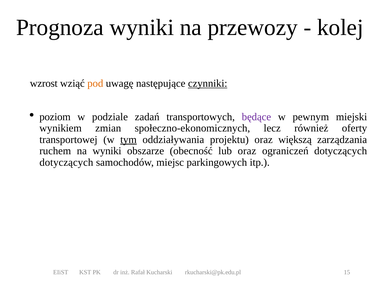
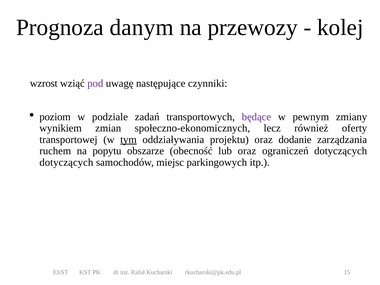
Prognoza wyniki: wyniki -> danym
pod colour: orange -> purple
czynniki underline: present -> none
miejski: miejski -> zmiany
większą: większą -> dodanie
na wyniki: wyniki -> popytu
